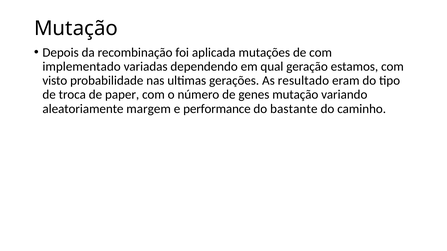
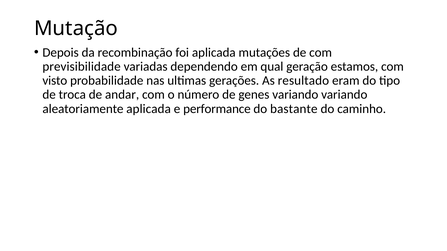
implementado: implementado -> previsibilidade
paper: paper -> andar
genes mutação: mutação -> variando
aleatoriamente margem: margem -> aplicada
